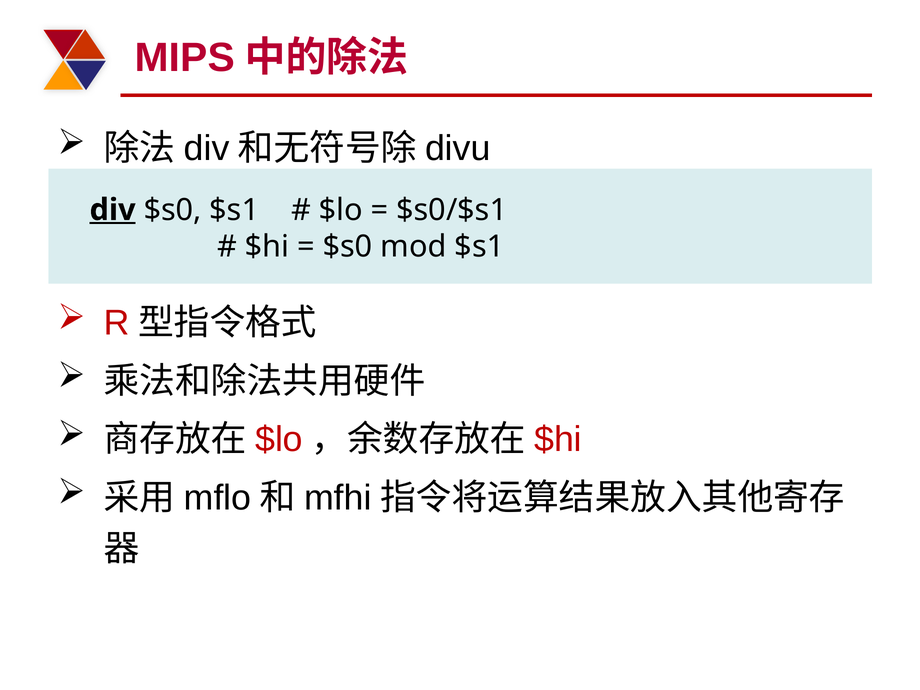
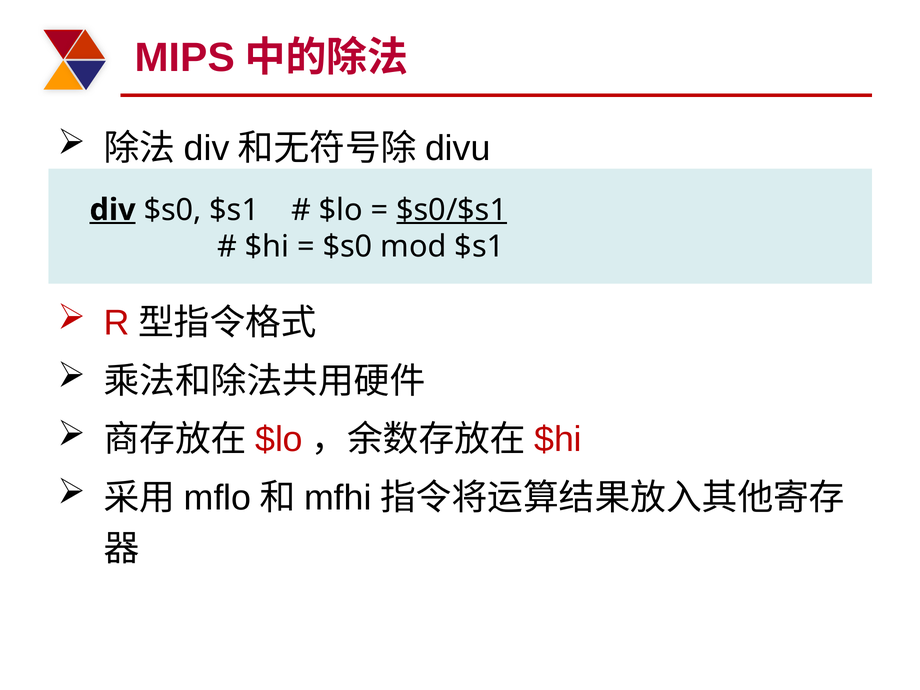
$s0/$s1 underline: none -> present
